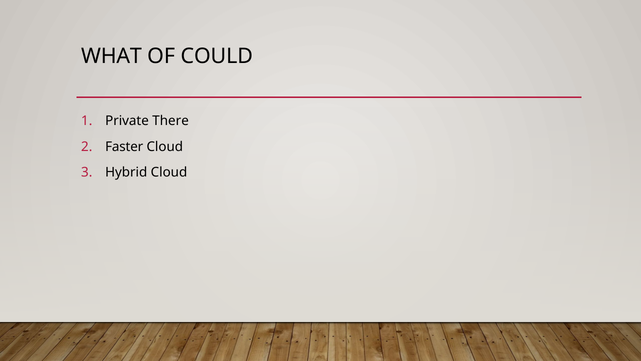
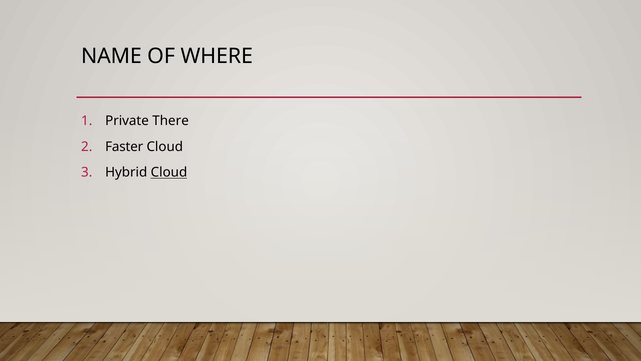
WHAT: WHAT -> NAME
COULD: COULD -> WHERE
Cloud at (169, 172) underline: none -> present
